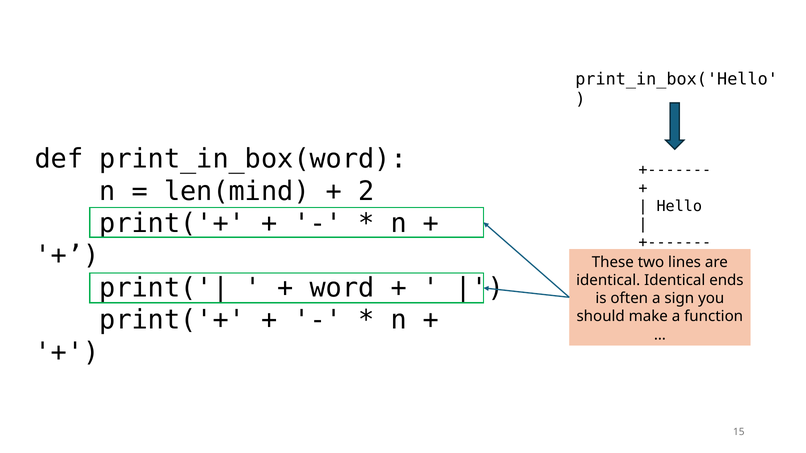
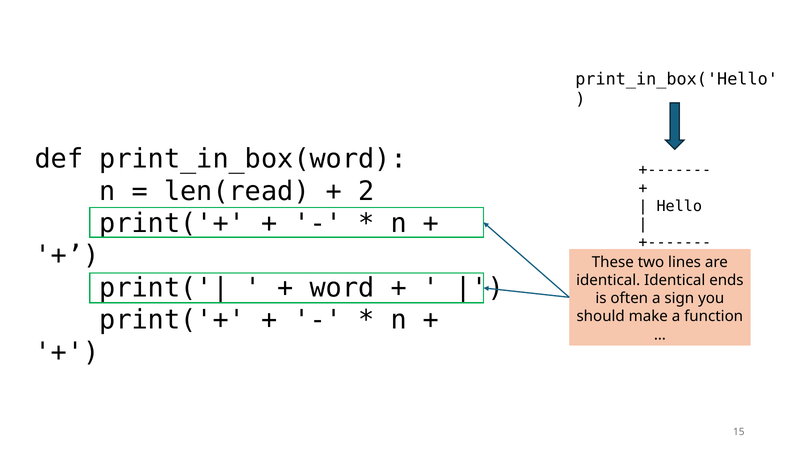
len(mind: len(mind -> len(read
